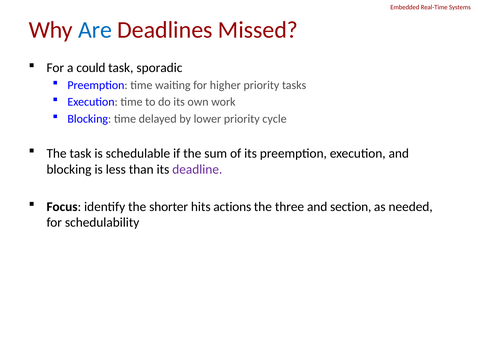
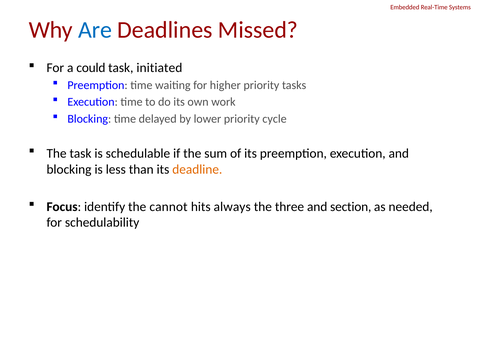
sporadic: sporadic -> initiated
deadline colour: purple -> orange
shorter: shorter -> cannot
actions: actions -> always
